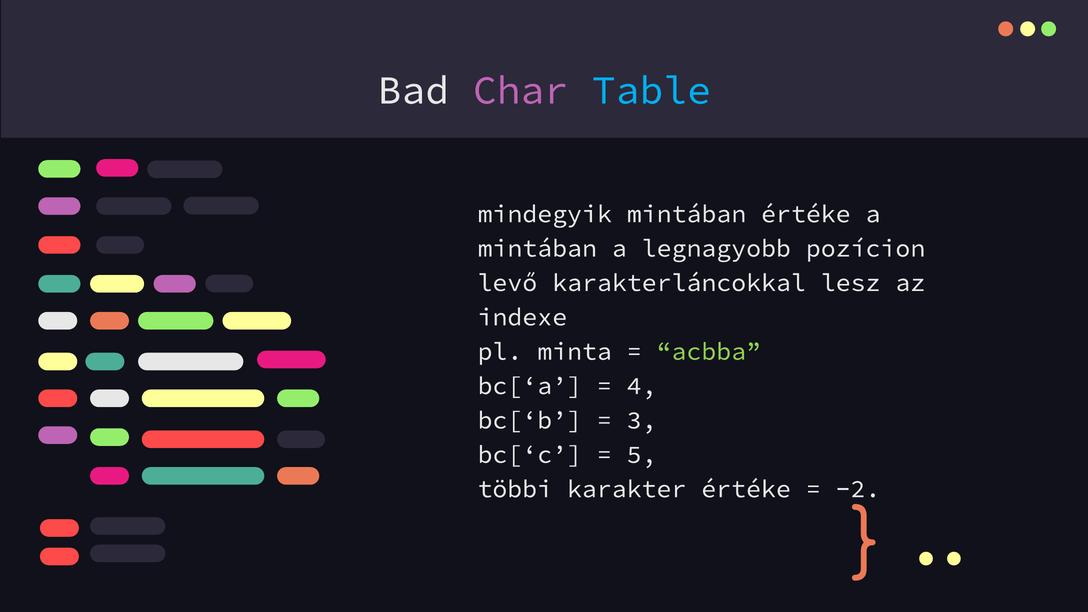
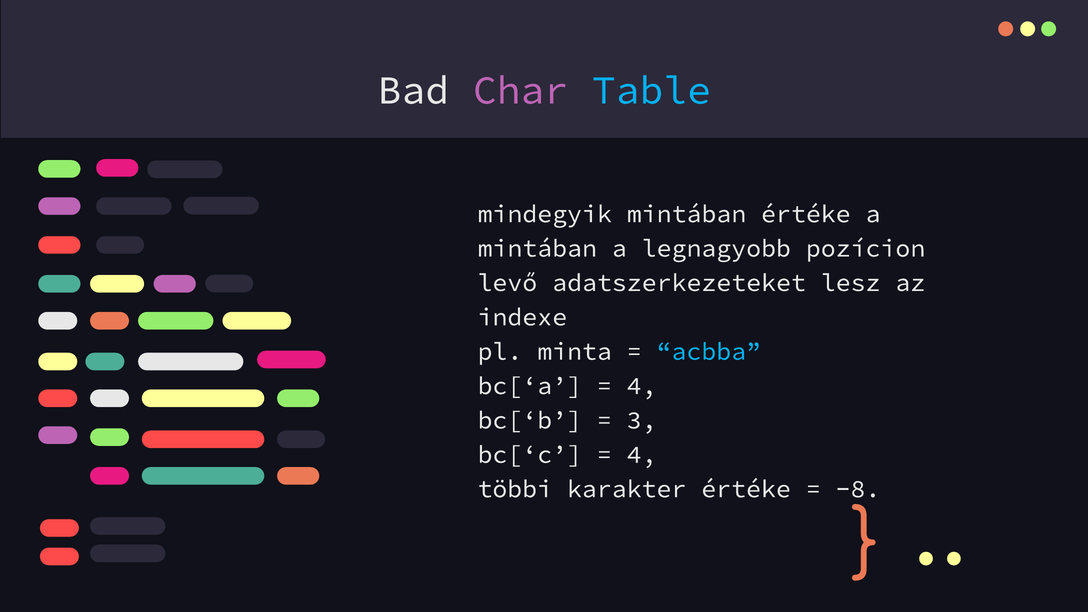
karakterláncokkal: karakterláncokkal -> adatszerkezeteket
acbba colour: light green -> light blue
5 at (642, 455): 5 -> 4
-2: -2 -> -8
